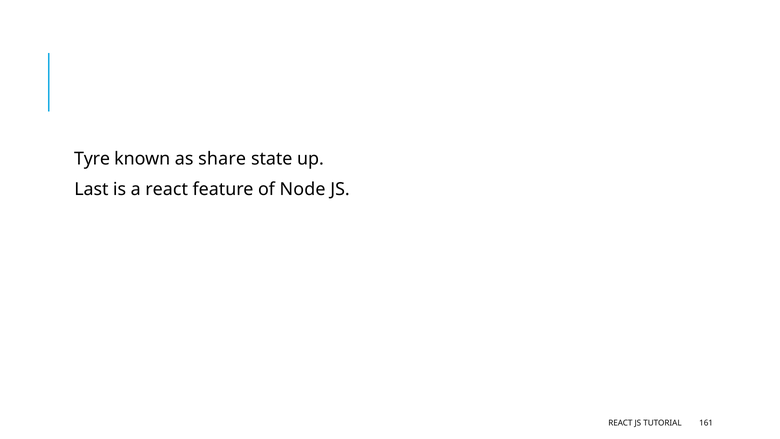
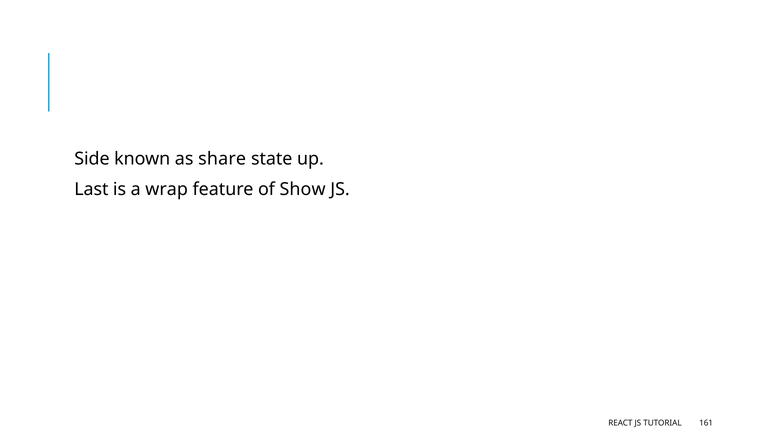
Tyre: Tyre -> Side
a react: react -> wrap
Node: Node -> Show
